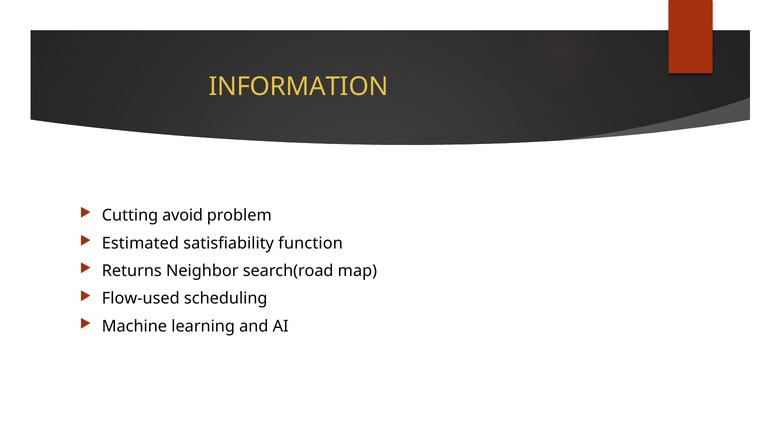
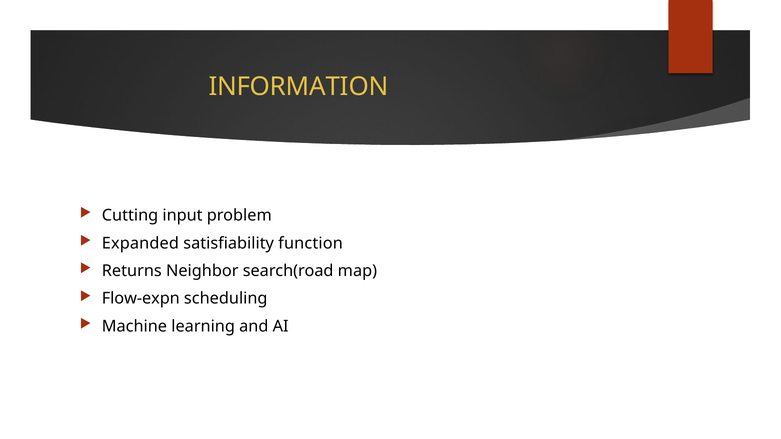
avoid: avoid -> input
Estimated: Estimated -> Expanded
Flow-used: Flow-used -> Flow-expn
